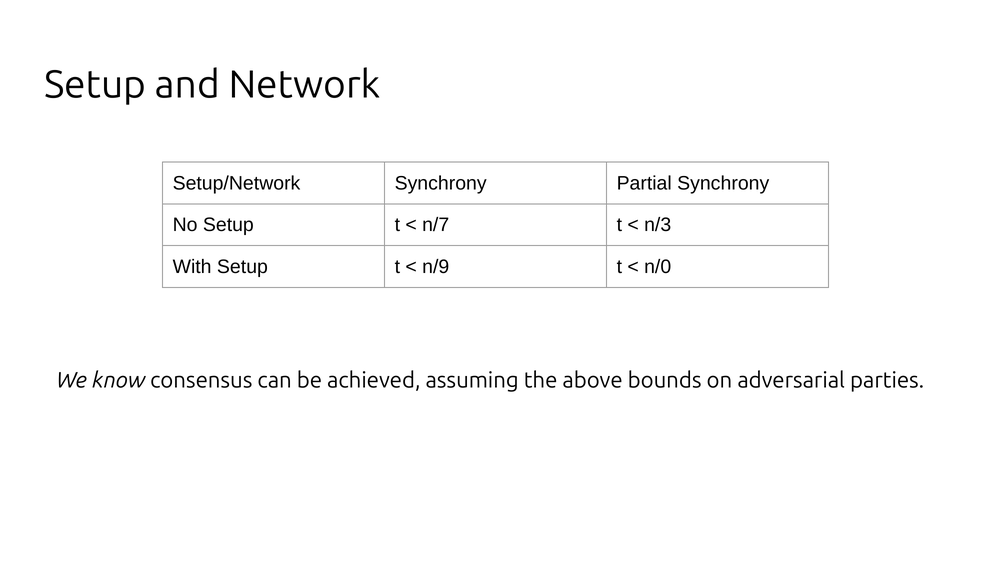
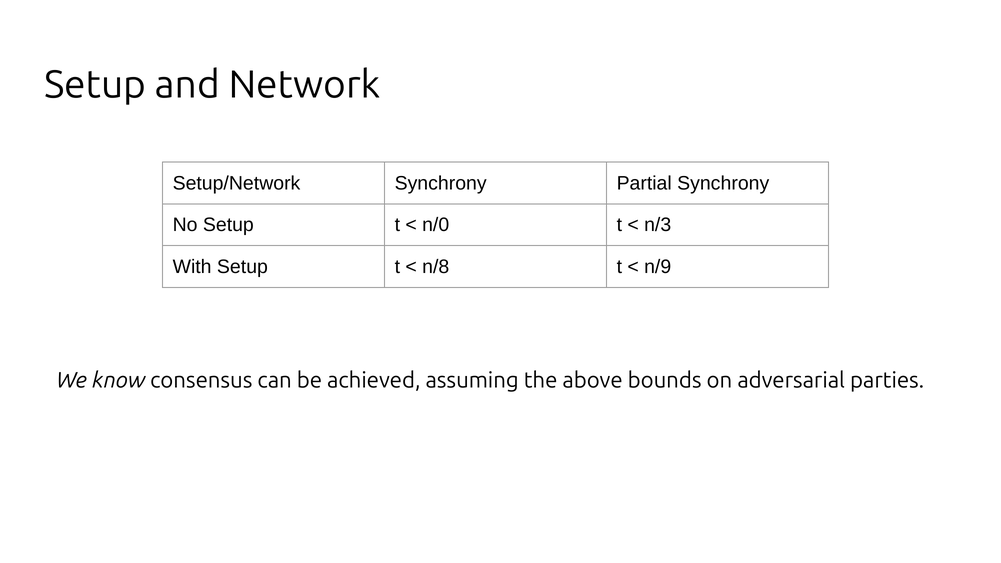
n/7: n/7 -> n/0
n/9: n/9 -> n/8
n/0: n/0 -> n/9
